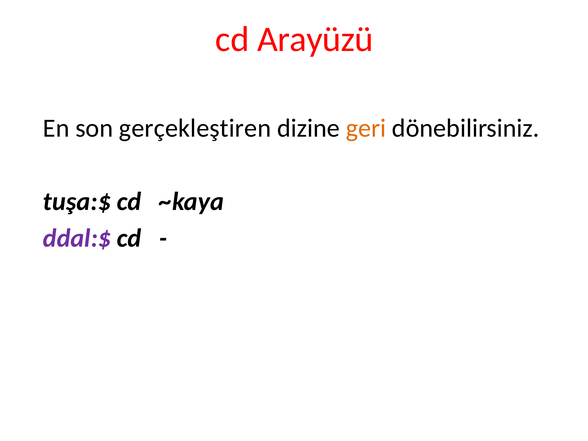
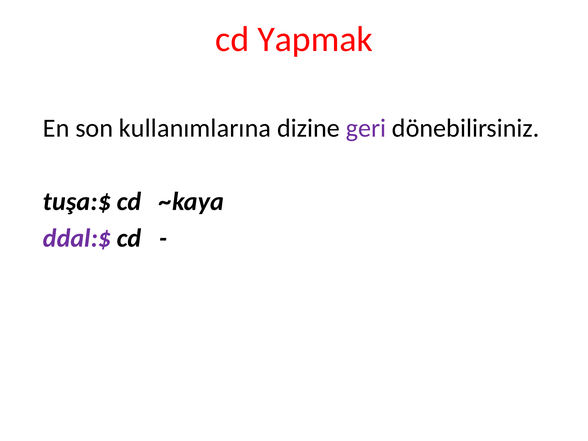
Arayüzü: Arayüzü -> Yapmak
gerçekleştiren: gerçekleştiren -> kullanımlarına
geri colour: orange -> purple
